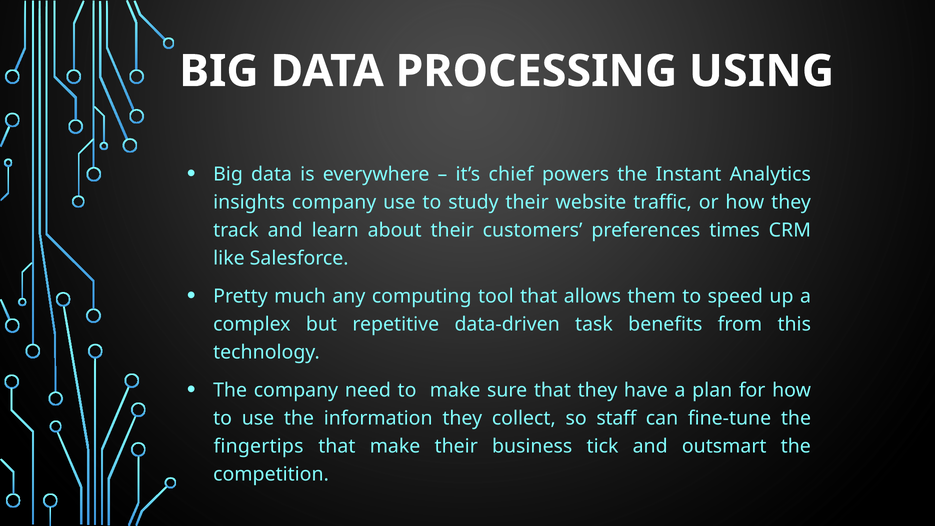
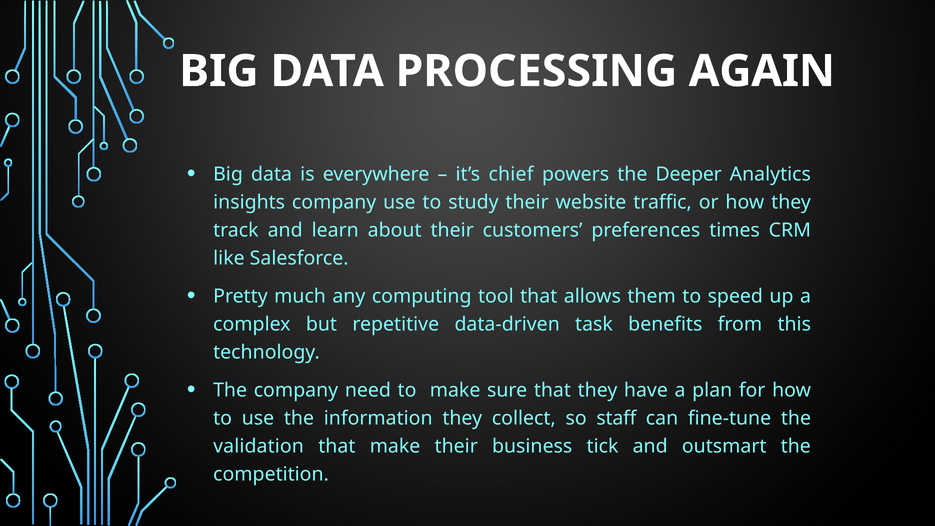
USING: USING -> AGAIN
Instant: Instant -> Deeper
fingertips: fingertips -> validation
